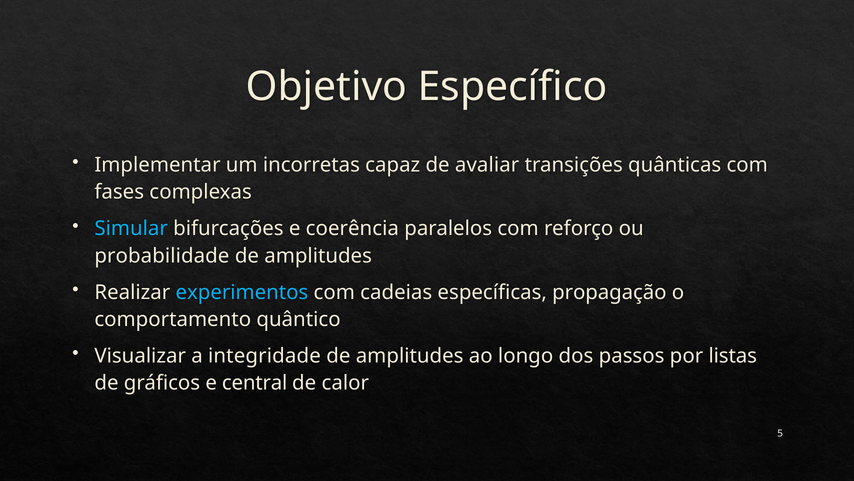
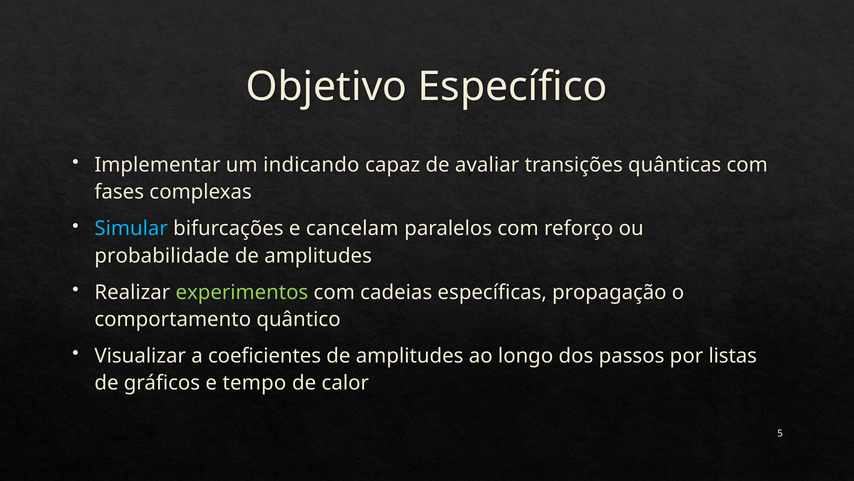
incorretas: incorretas -> indicando
coerência: coerência -> cancelam
experimentos colour: light blue -> light green
integridade: integridade -> coeficientes
central: central -> tempo
